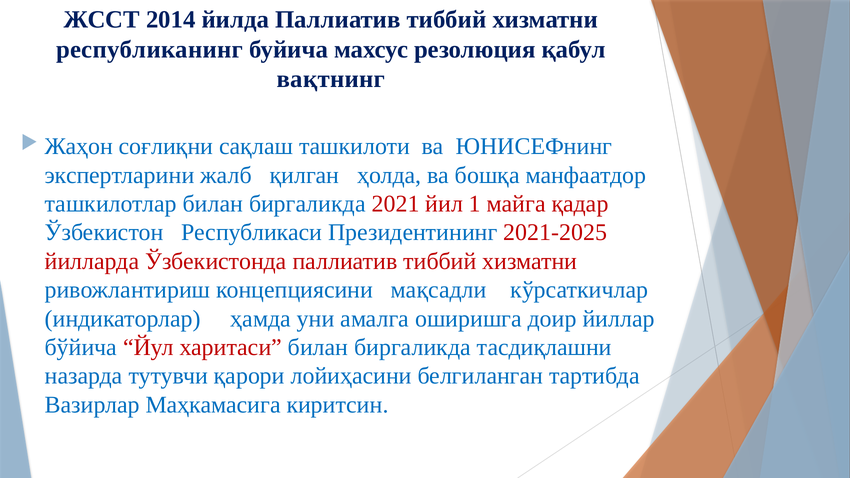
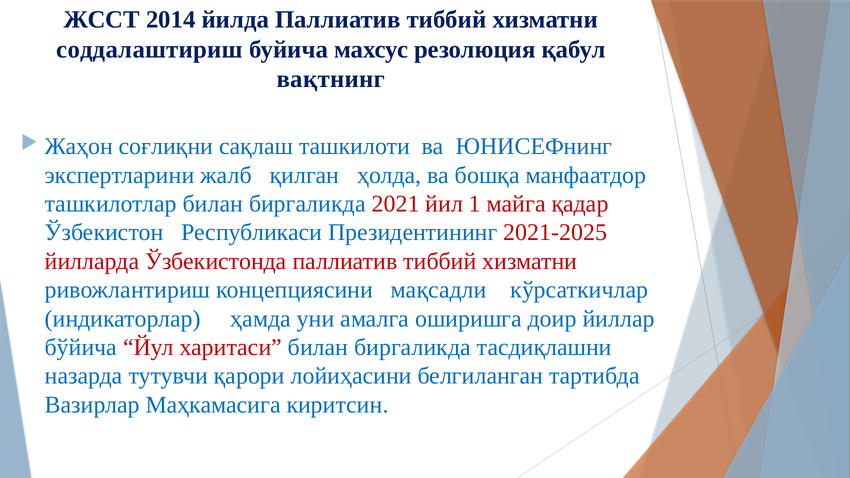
республиканинг: республиканинг -> соддалаштириш
